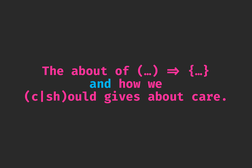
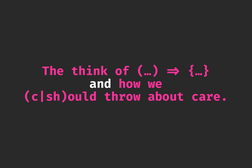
The about: about -> think
and colour: light blue -> white
gives: gives -> throw
